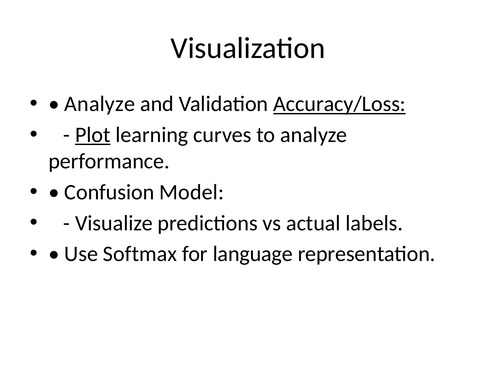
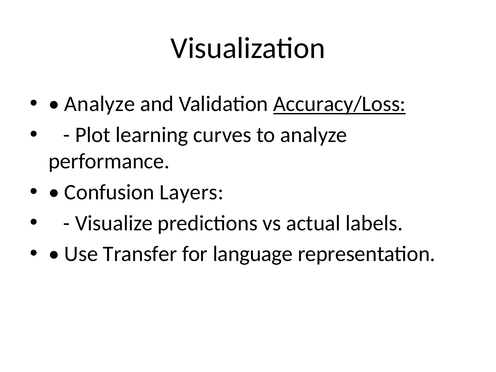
Plot underline: present -> none
Model: Model -> Layers
Softmax: Softmax -> Transfer
